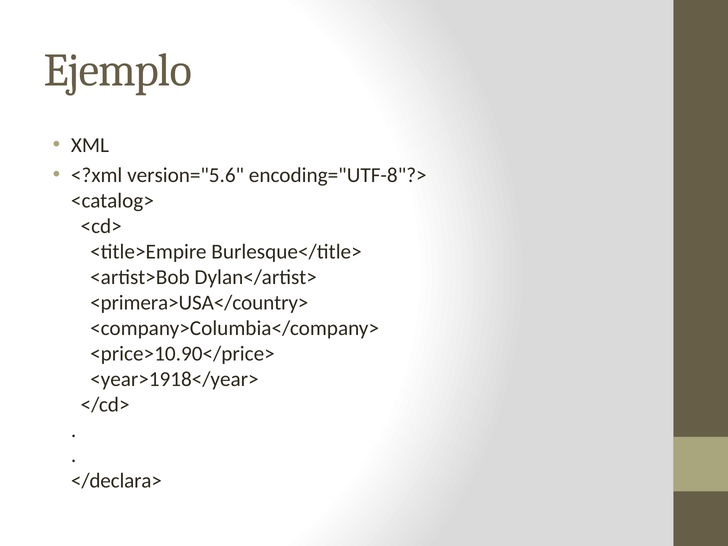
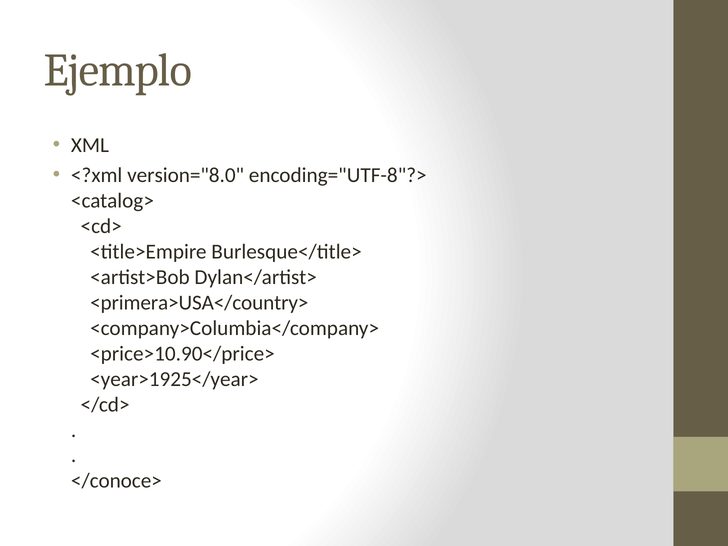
version="5.6: version="5.6 -> version="8.0
<year>1918</year>: <year>1918</year> -> <year>1925</year>
</declara>: </declara> -> </conoce>
